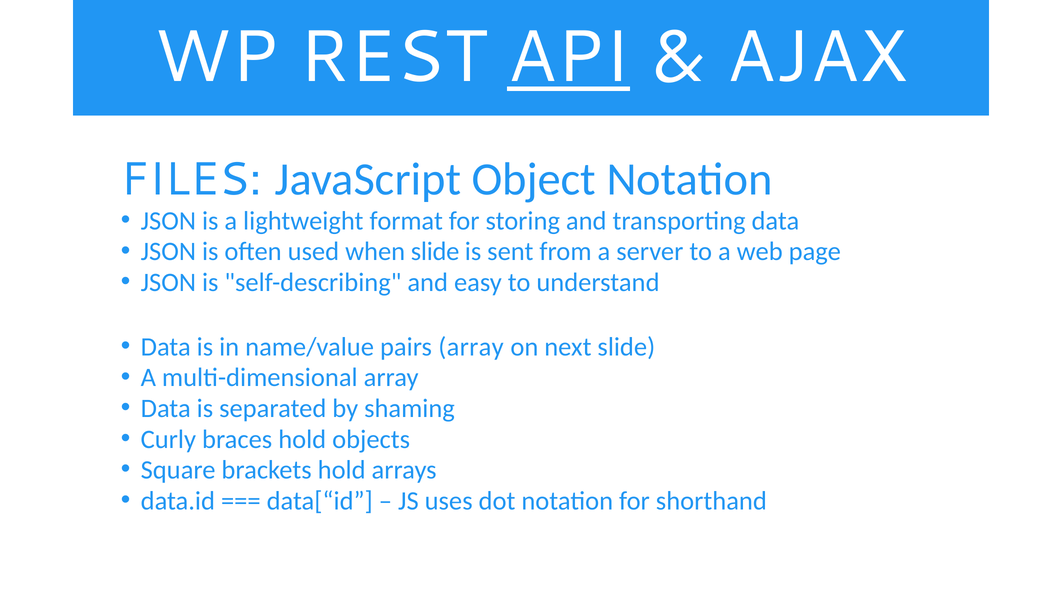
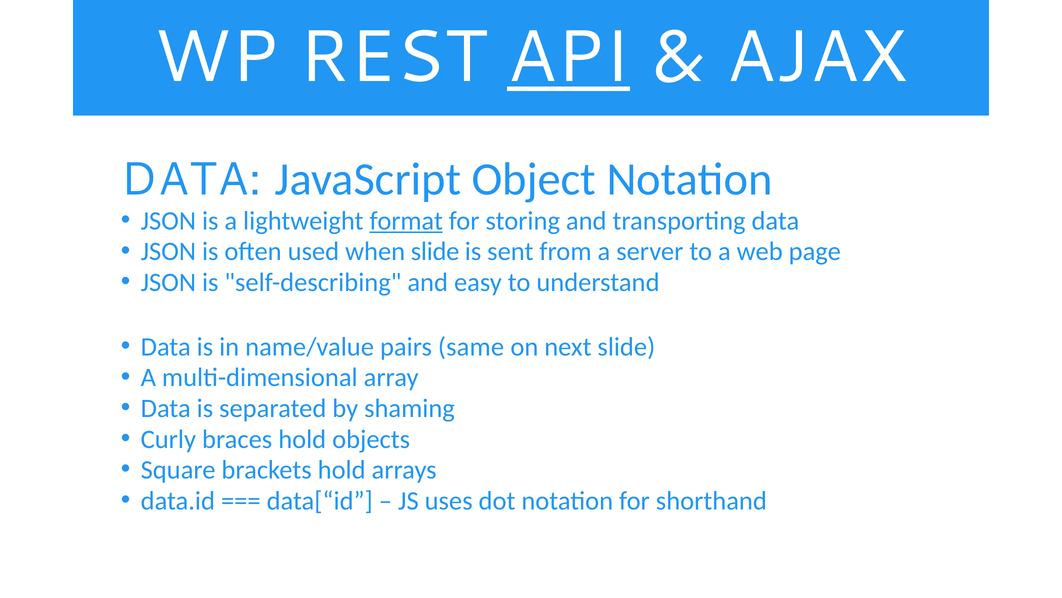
FILES at (192, 179): FILES -> DATA
format underline: none -> present
pairs array: array -> same
